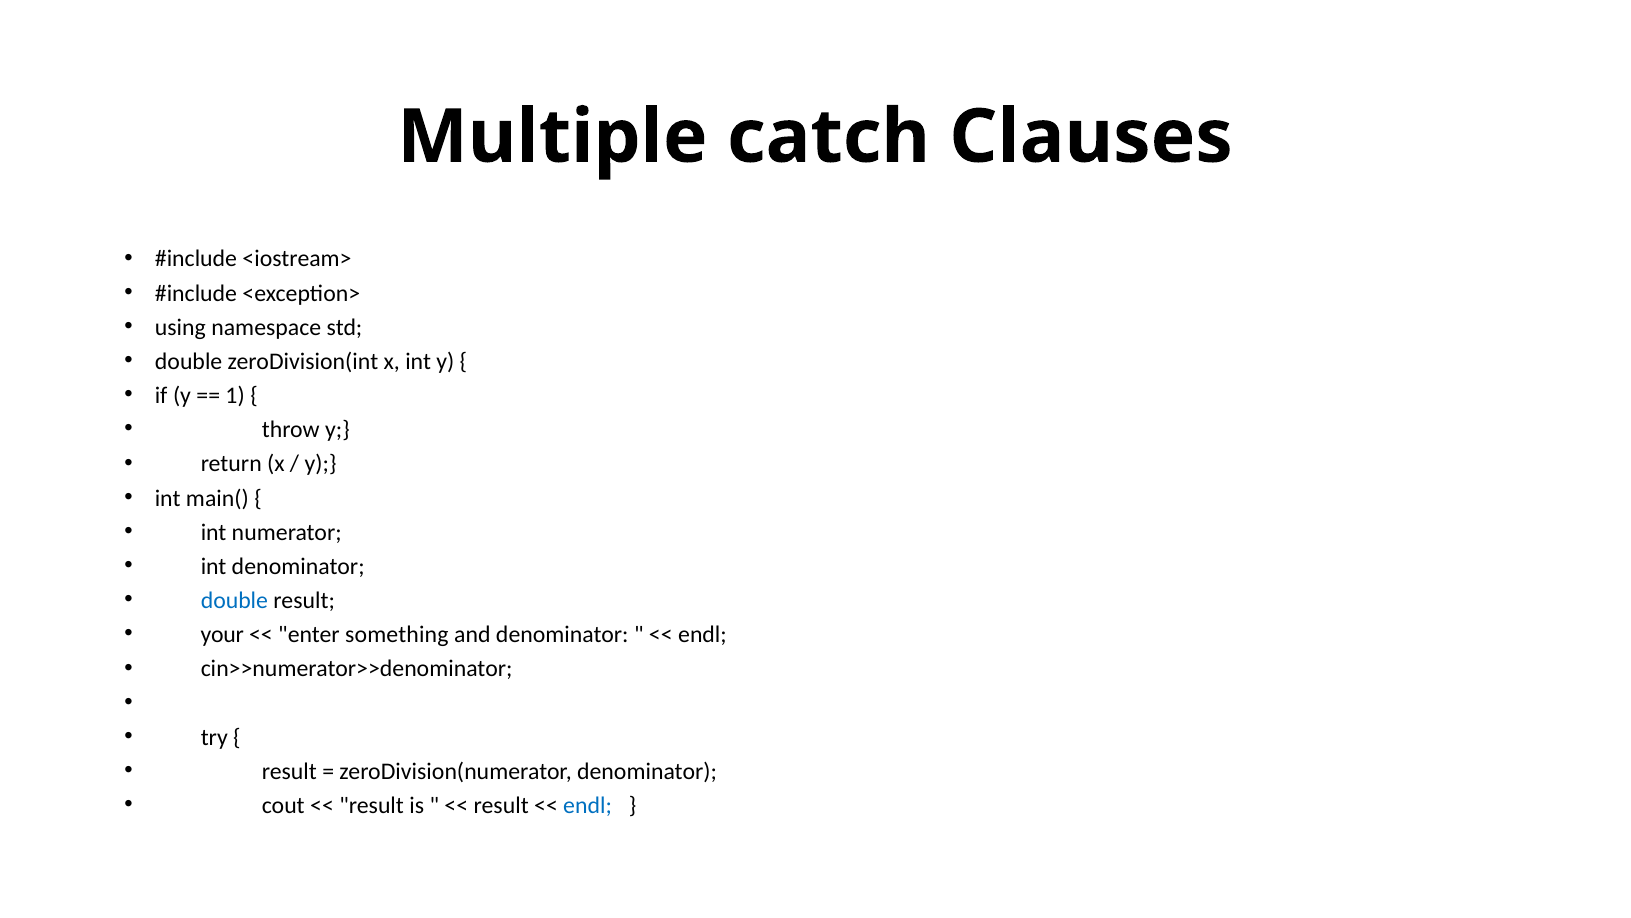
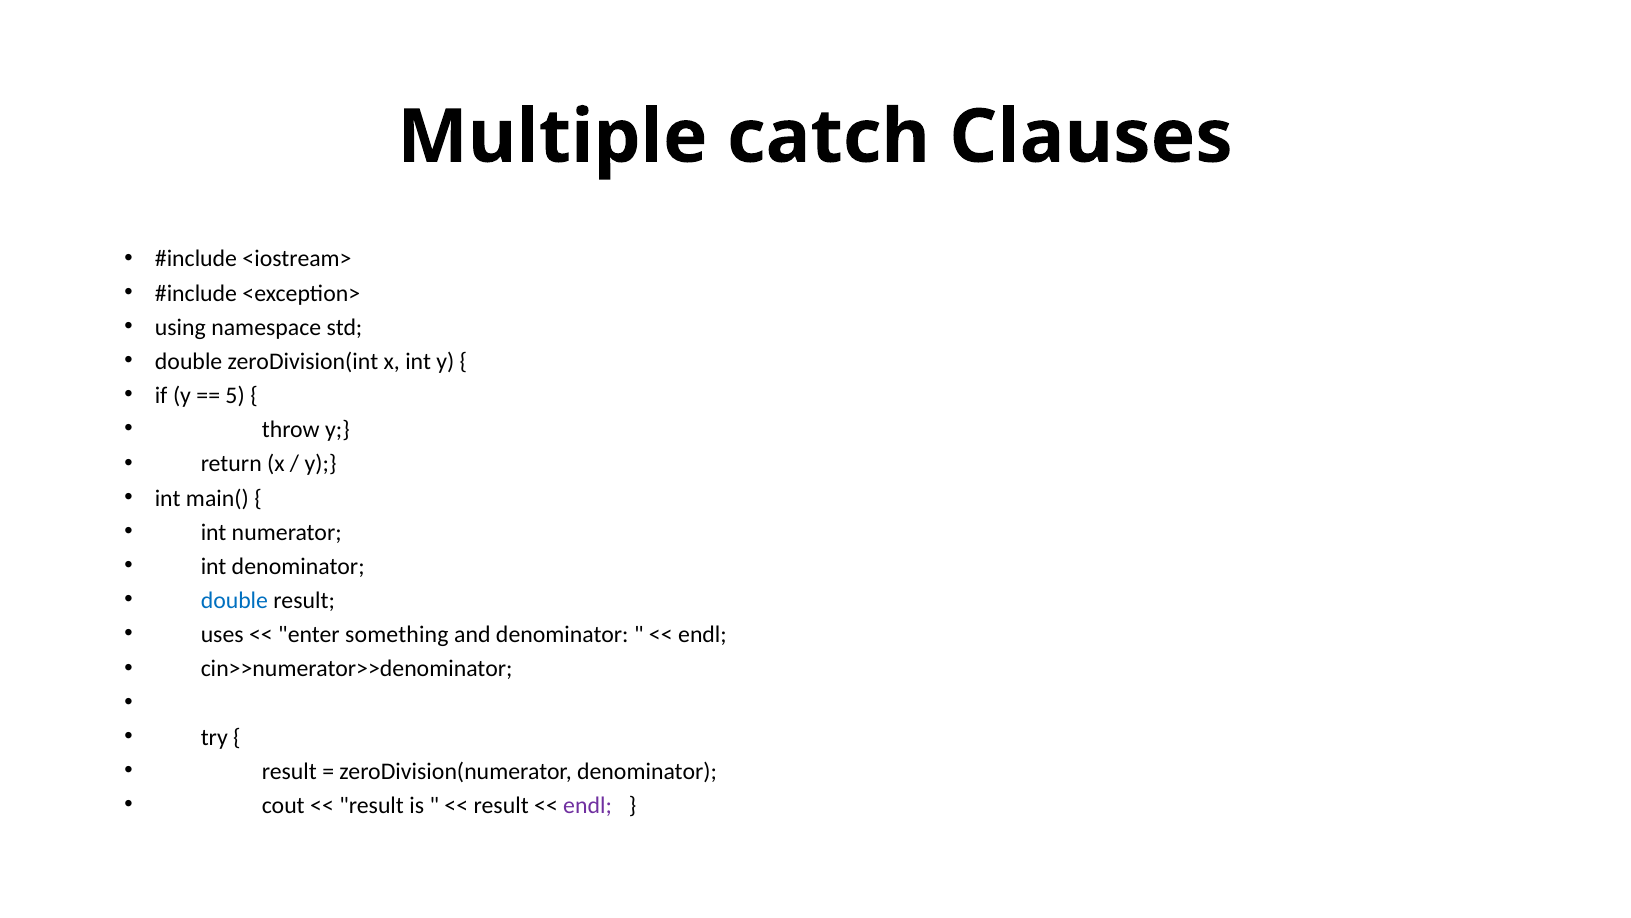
1: 1 -> 5
your: your -> uses
endl at (588, 805) colour: blue -> purple
